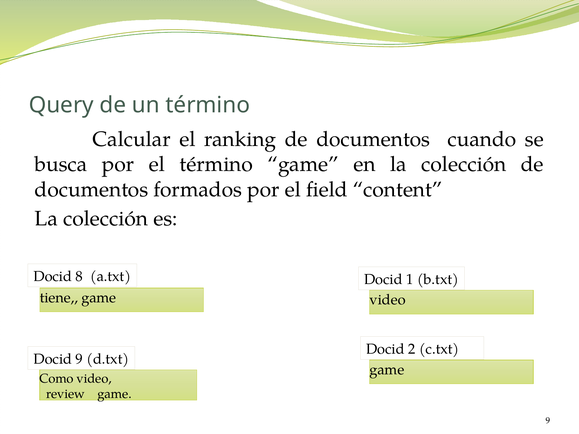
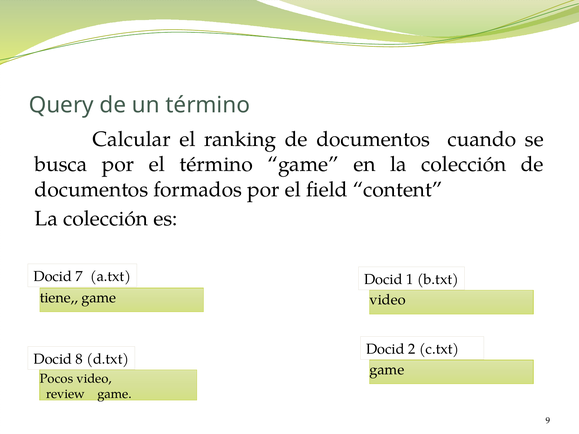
8: 8 -> 7
Docid 9: 9 -> 8
Como: Como -> Pocos
